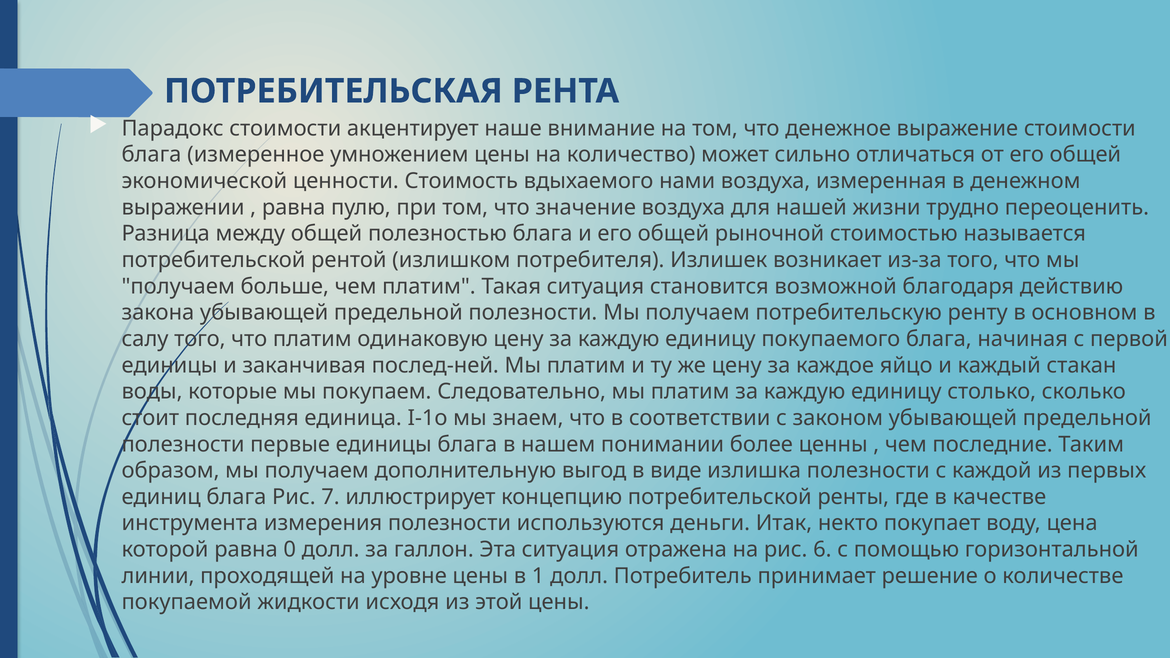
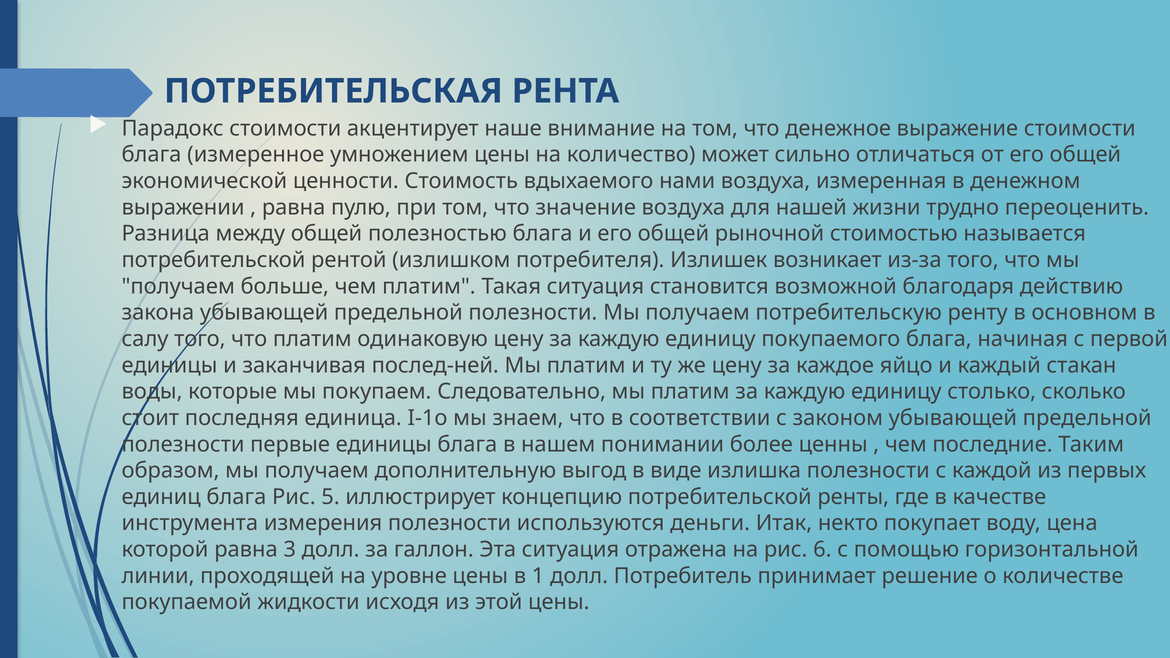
7: 7 -> 5
0: 0 -> 3
